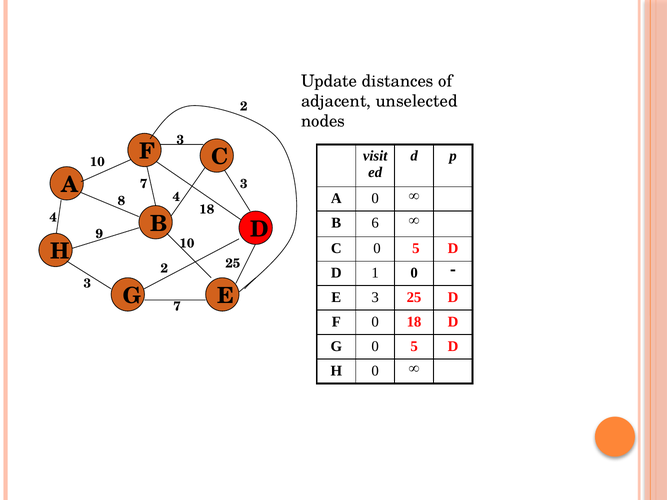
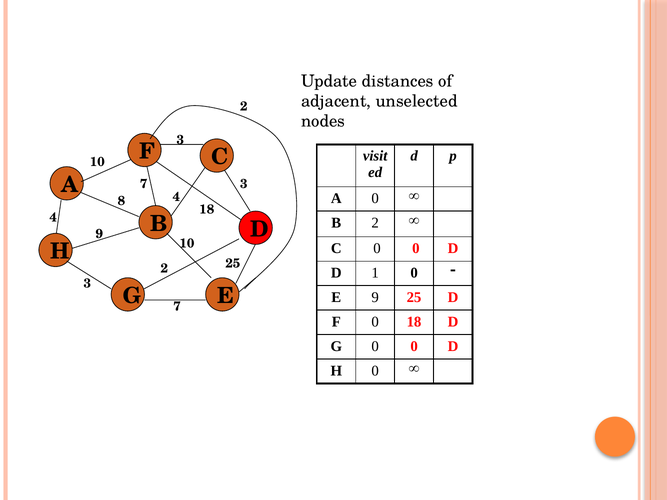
B 6: 6 -> 2
C 0 5: 5 -> 0
E 3: 3 -> 9
G 0 5: 5 -> 0
